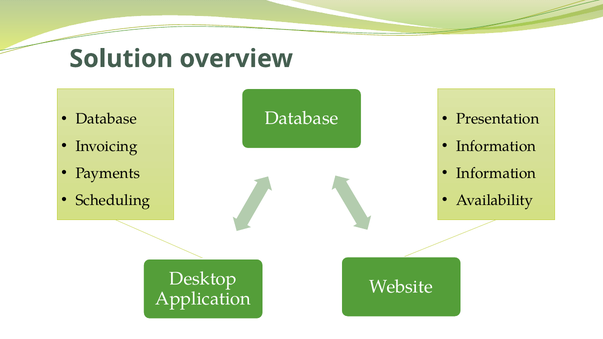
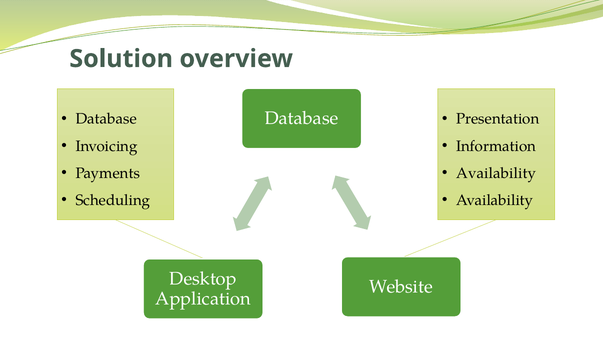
Information at (496, 173): Information -> Availability
